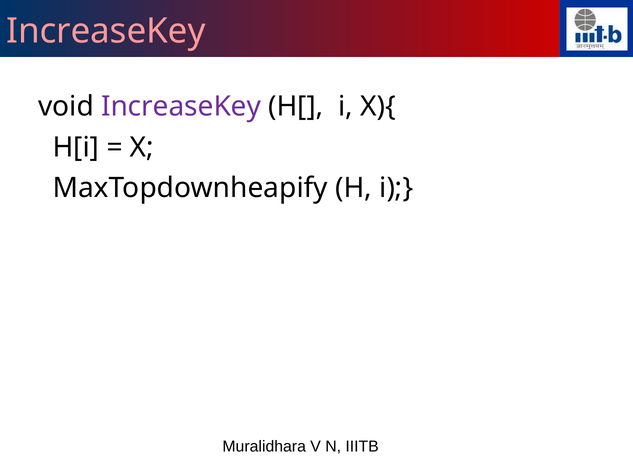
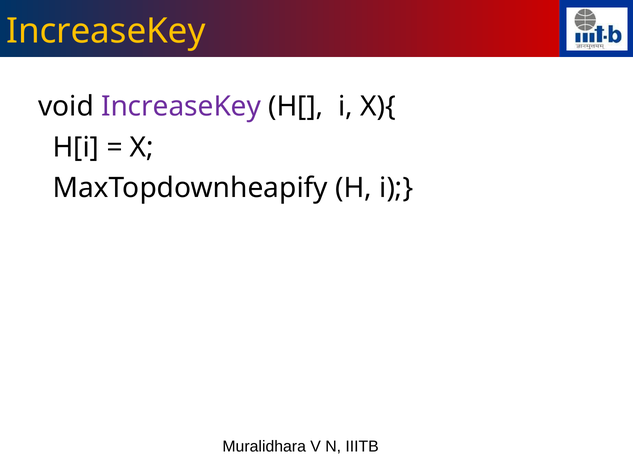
IncreaseKey at (106, 31) colour: pink -> yellow
